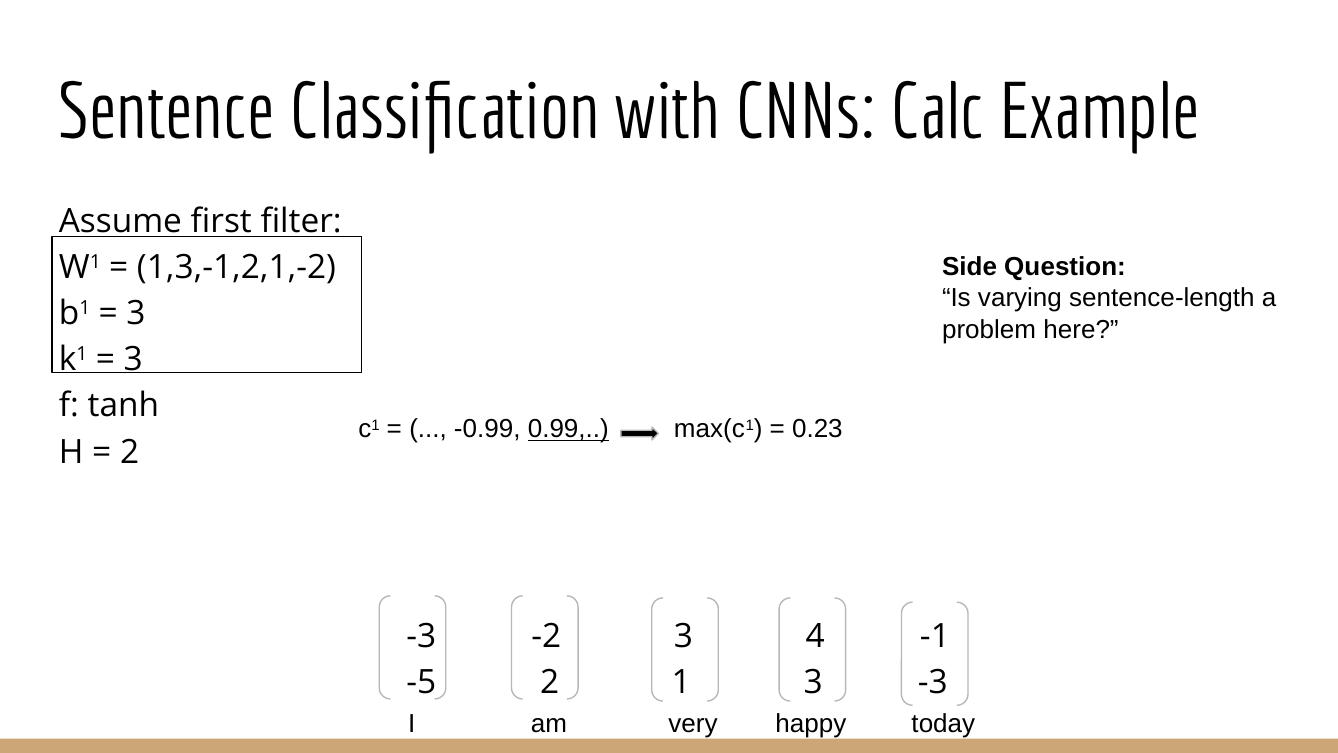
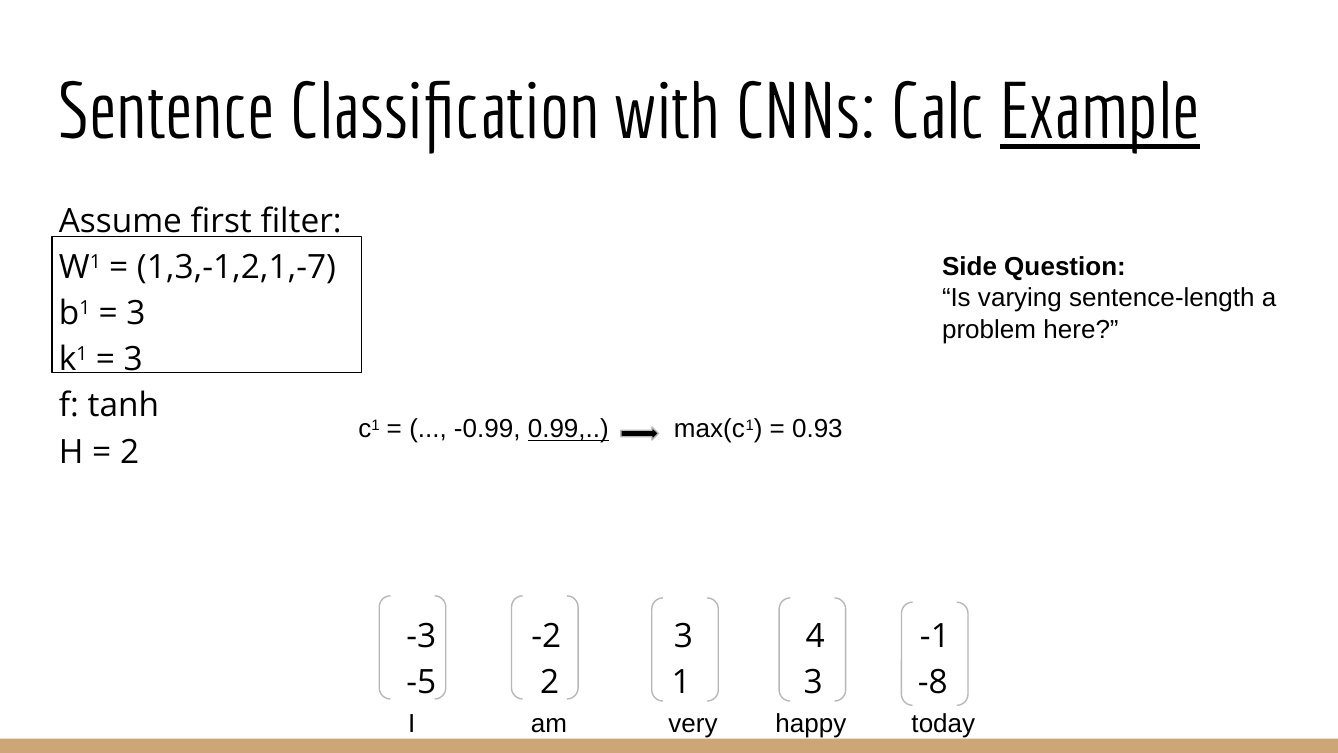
Example underline: none -> present
1,3,-1,2,1,-2: 1,3,-1,2,1,-2 -> 1,3,-1,2,1,-7
0.23: 0.23 -> 0.93
3 -3: -3 -> -8
